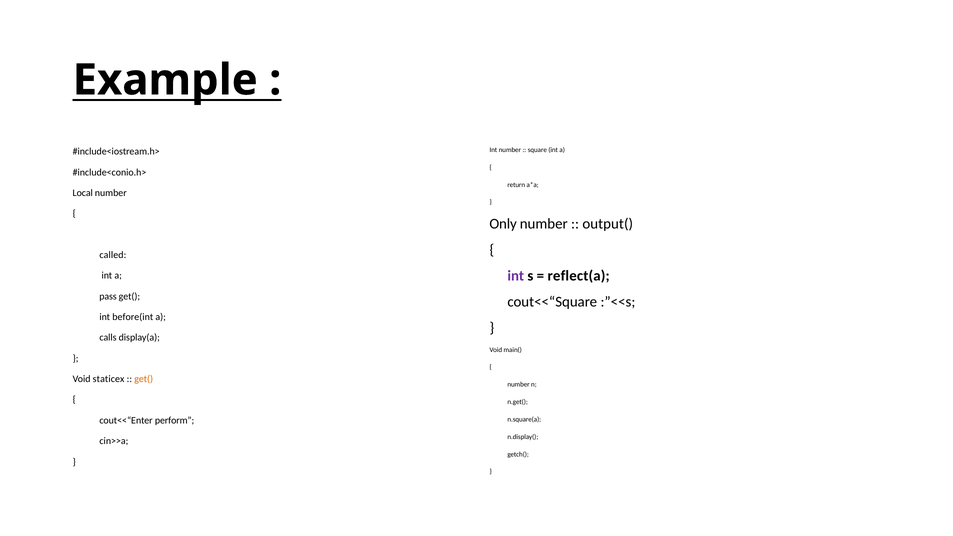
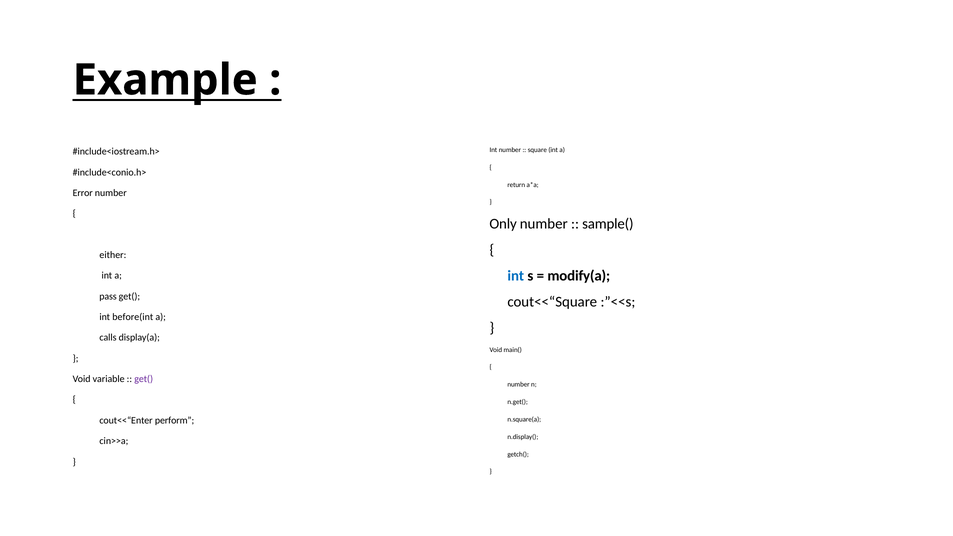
Local: Local -> Error
output(: output( -> sample(
called: called -> either
int at (516, 276) colour: purple -> blue
reflect(a: reflect(a -> modify(a
staticex: staticex -> variable
get( at (144, 379) colour: orange -> purple
